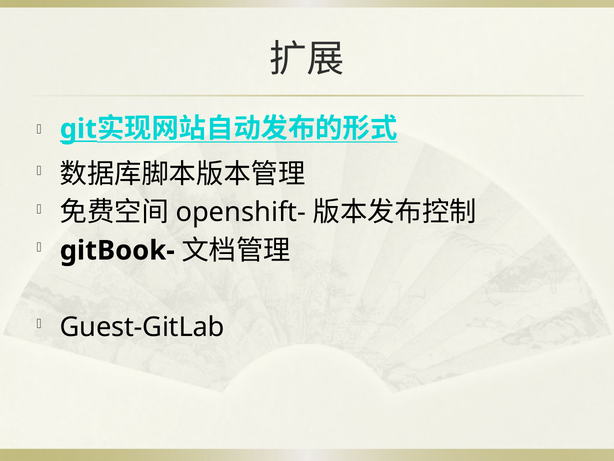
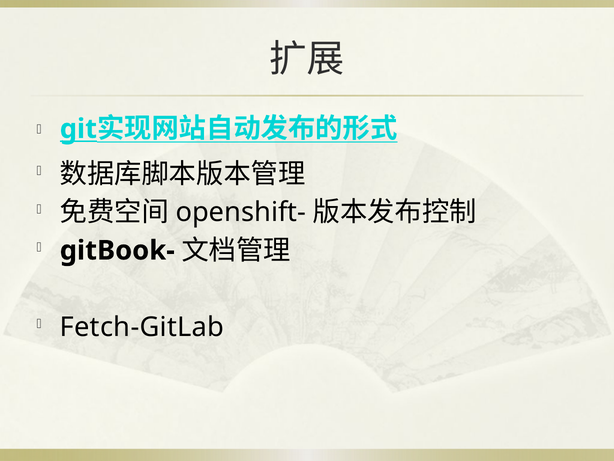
Guest-GitLab: Guest-GitLab -> Fetch-GitLab
